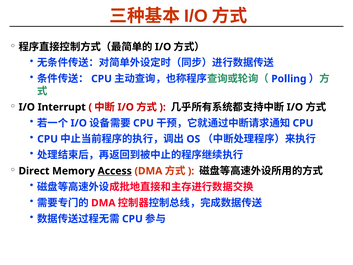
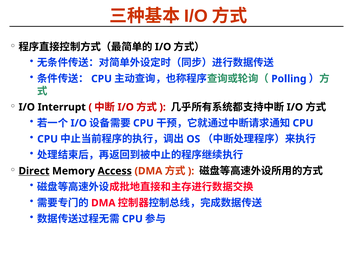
Direct underline: none -> present
